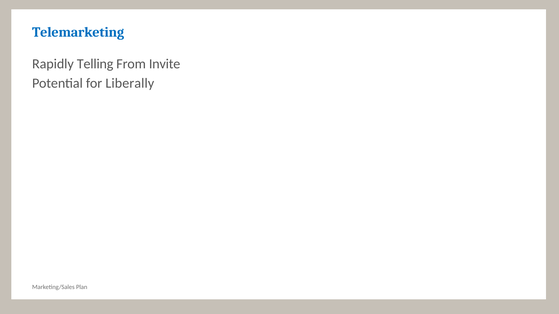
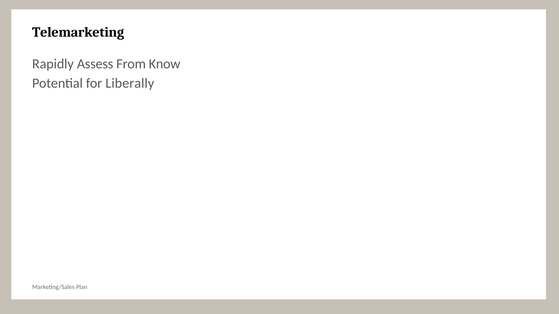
Telemarketing colour: blue -> black
Telling: Telling -> Assess
Invite: Invite -> Know
